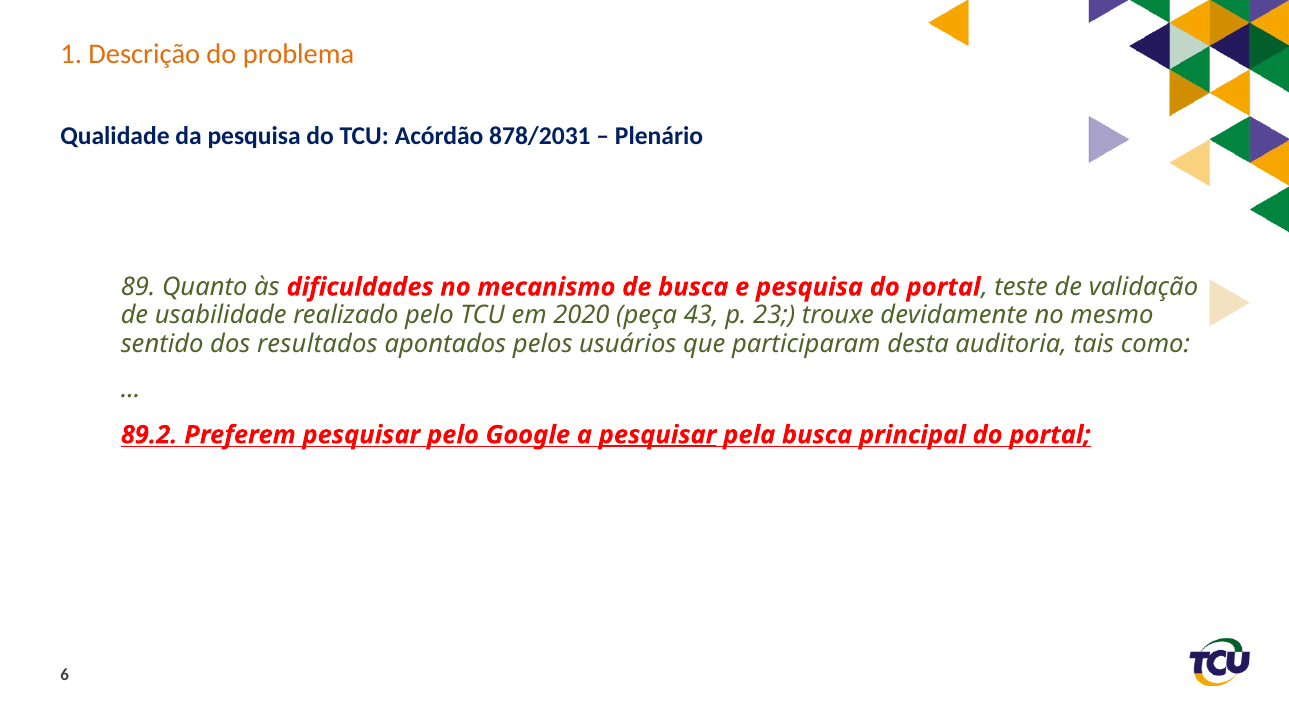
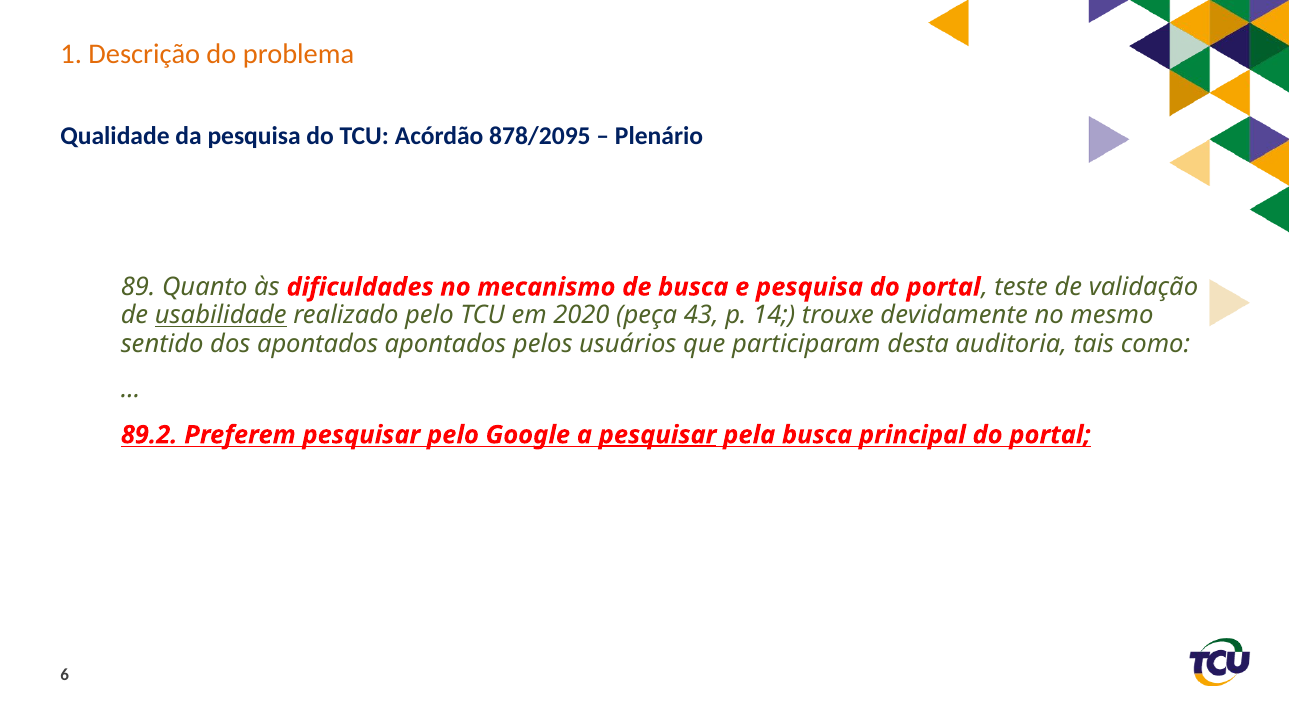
878/2031: 878/2031 -> 878/2095
usabilidade underline: none -> present
23: 23 -> 14
dos resultados: resultados -> apontados
